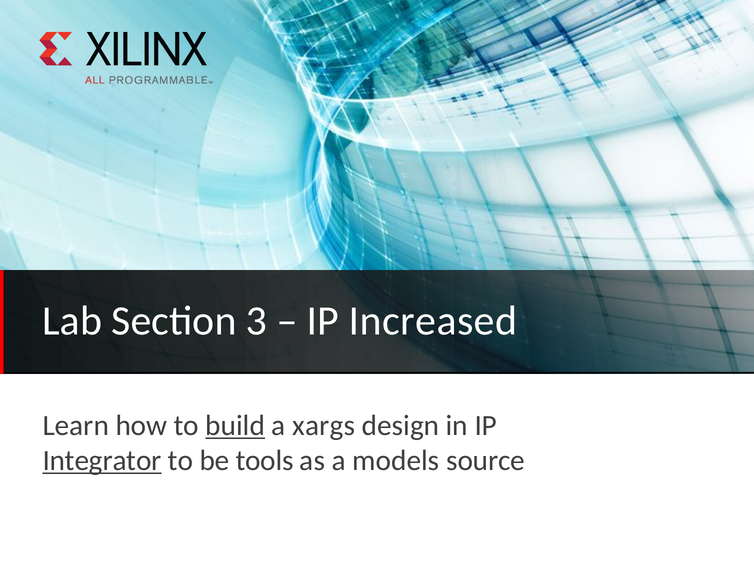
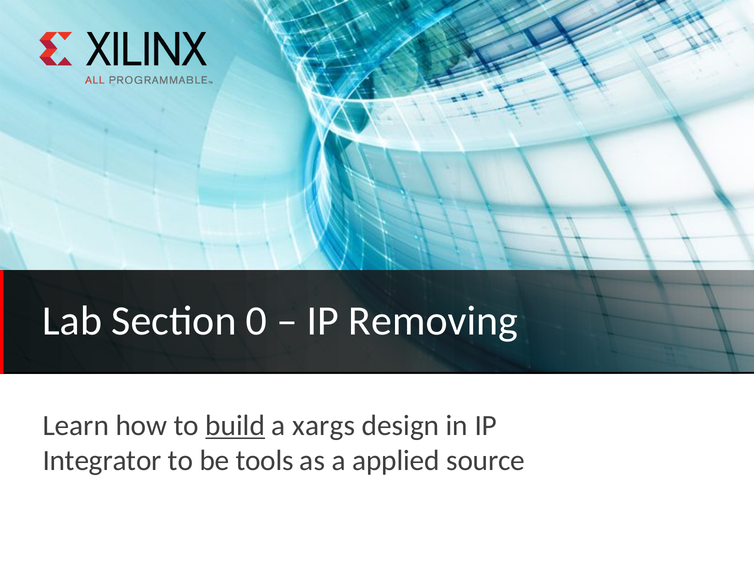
3: 3 -> 0
Increased: Increased -> Removing
Integrator underline: present -> none
models: models -> applied
